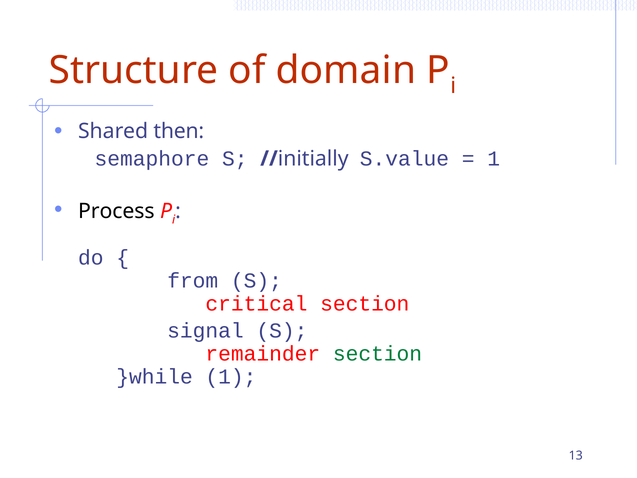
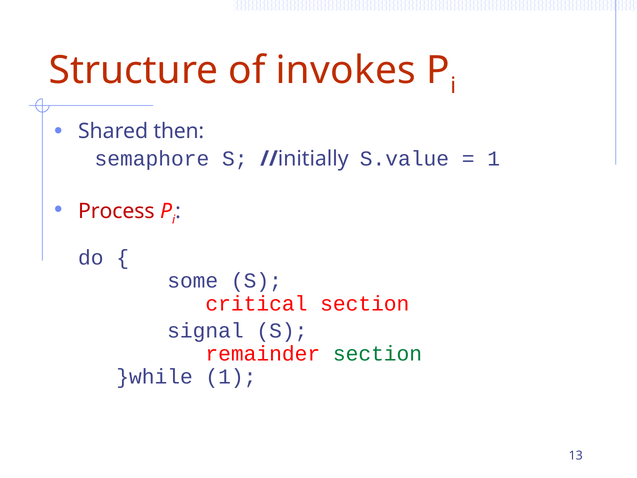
domain: domain -> invokes
Process colour: black -> red
from: from -> some
